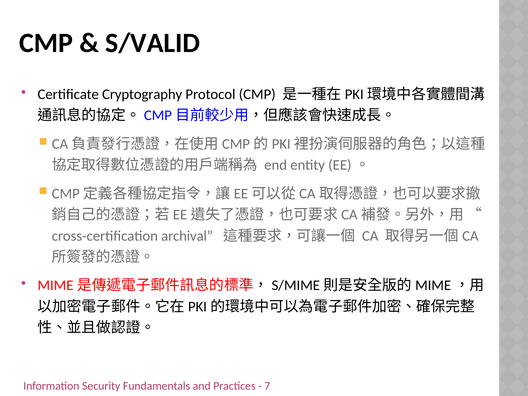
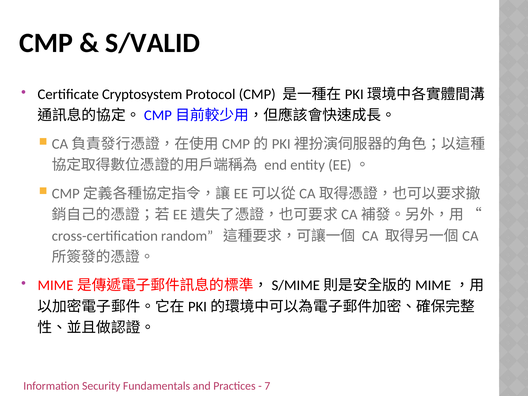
Cryptography: Cryptography -> Cryptosystem
archival: archival -> random
